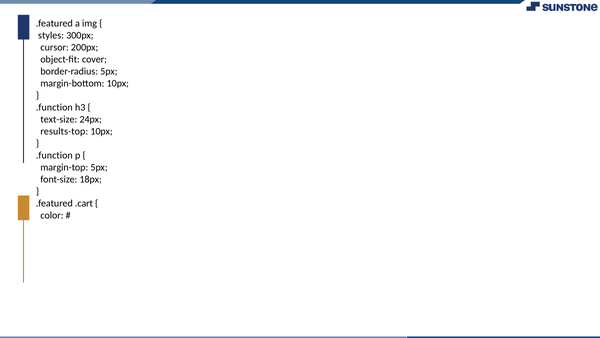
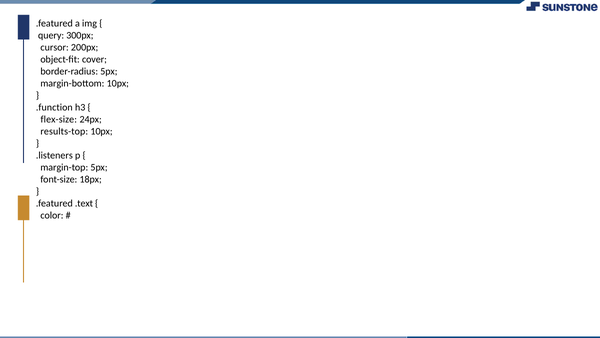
styles: styles -> query
text-size: text-size -> flex-size
.function at (54, 155): .function -> .listeners
.cart: .cart -> .text
